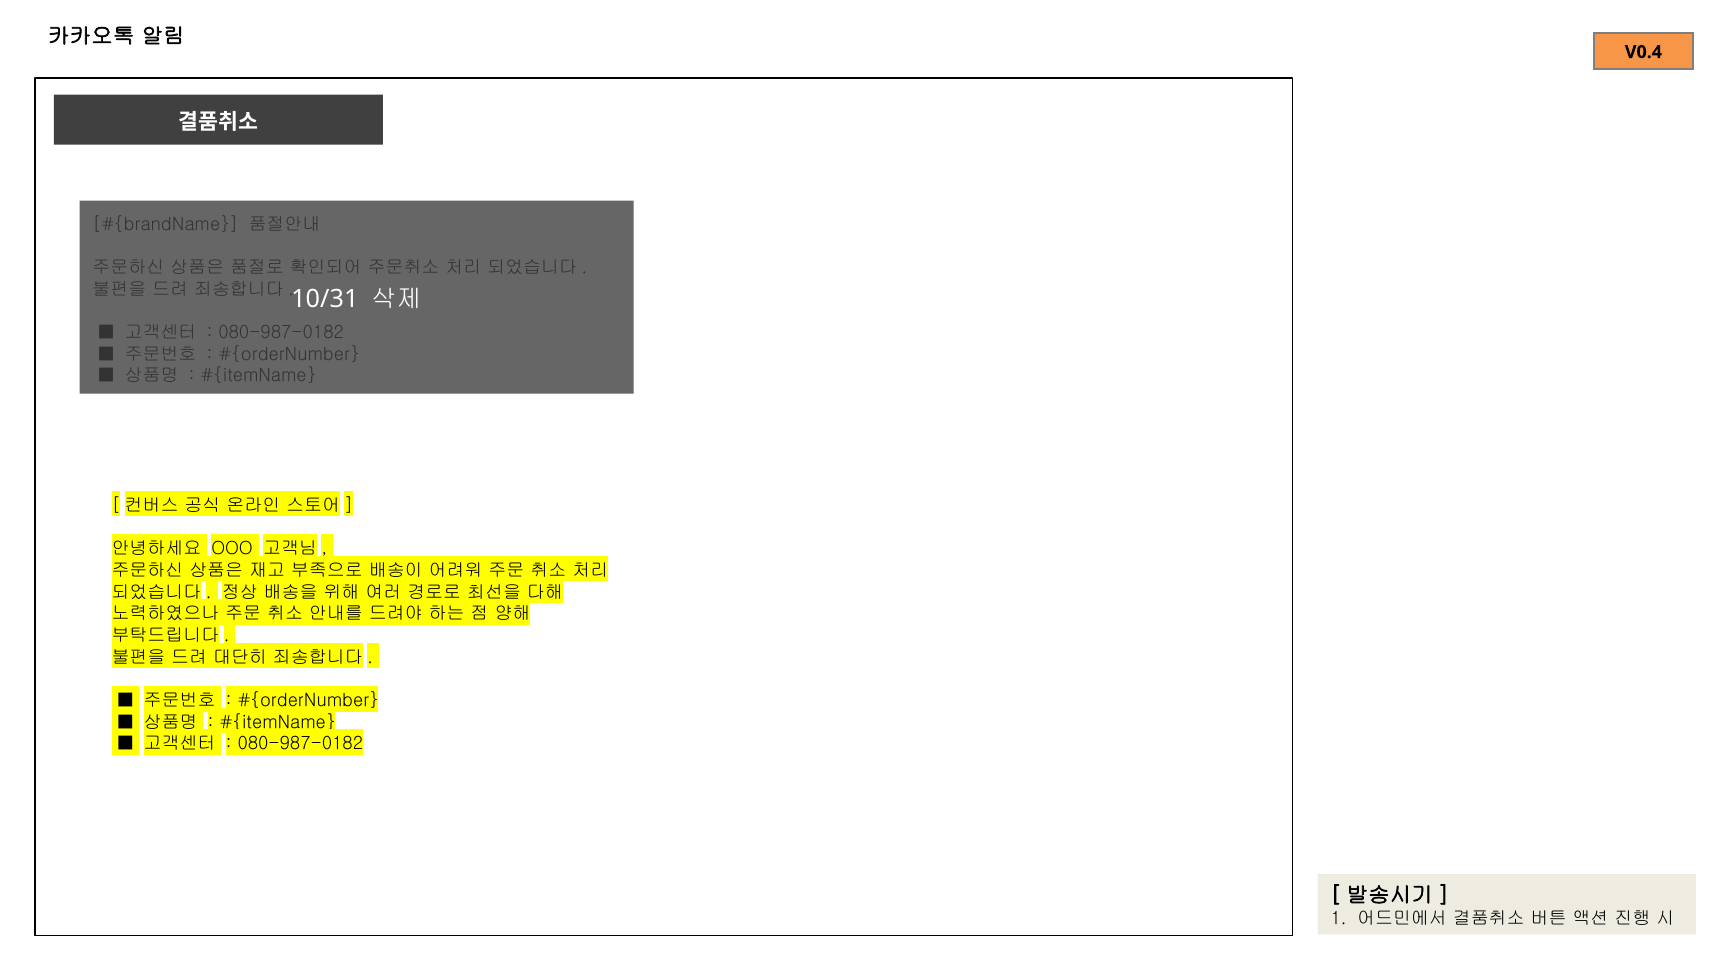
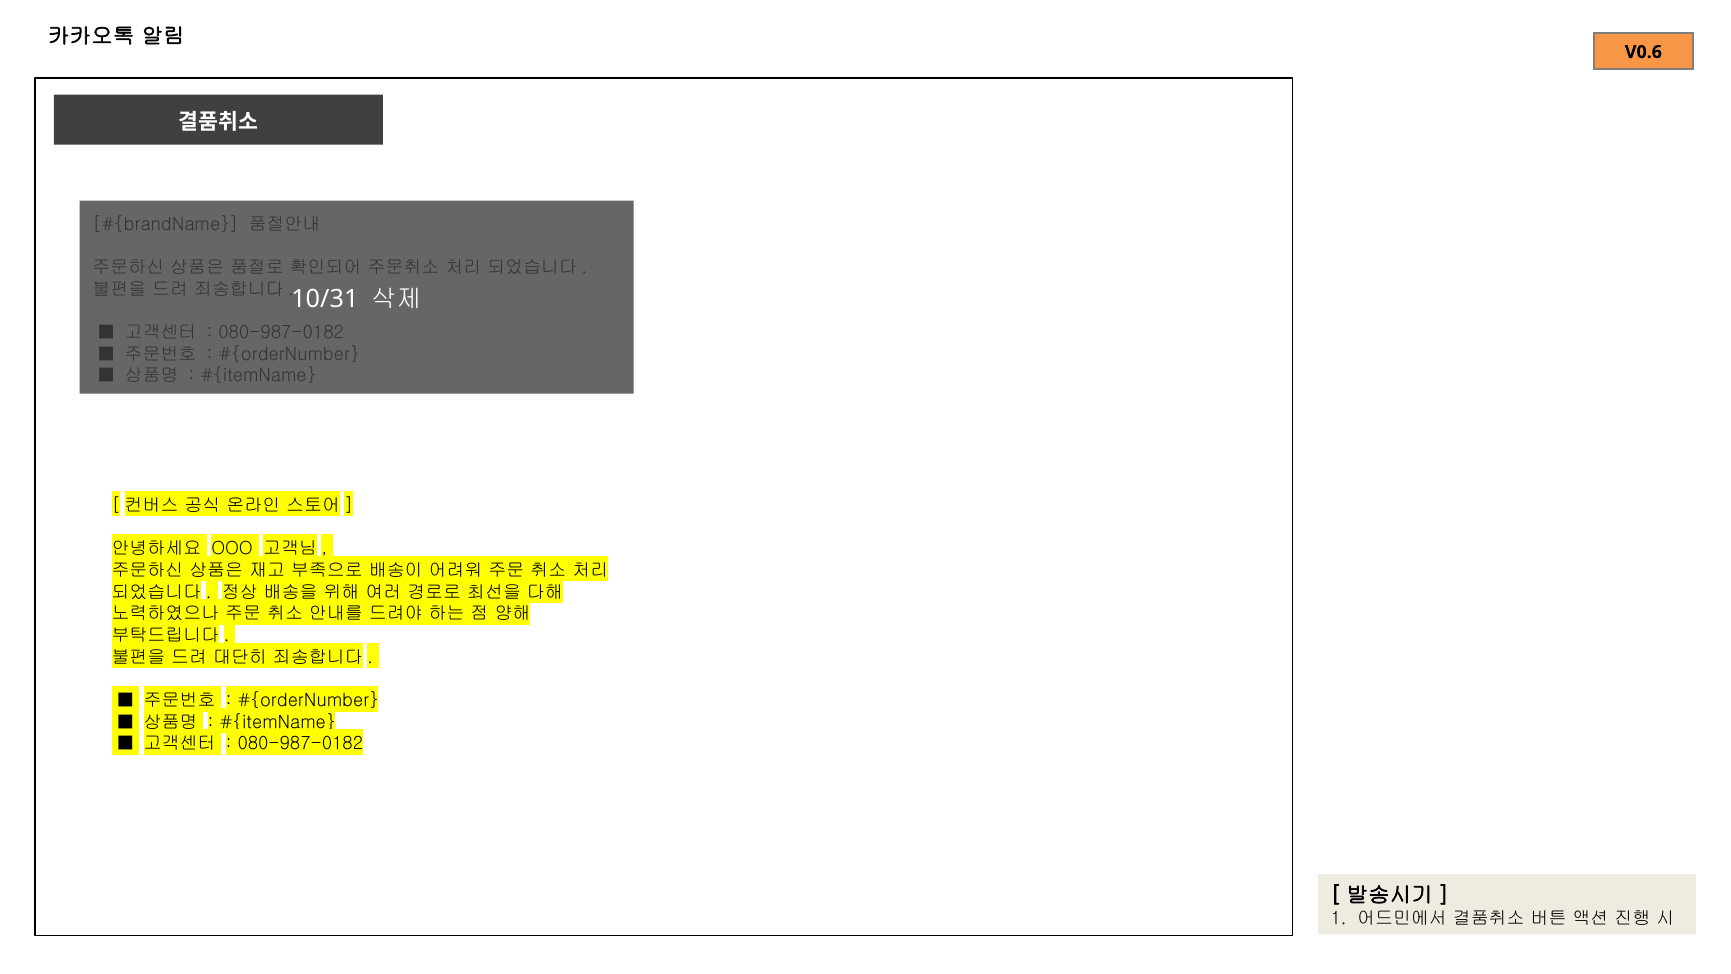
V0.4: V0.4 -> V0.6
